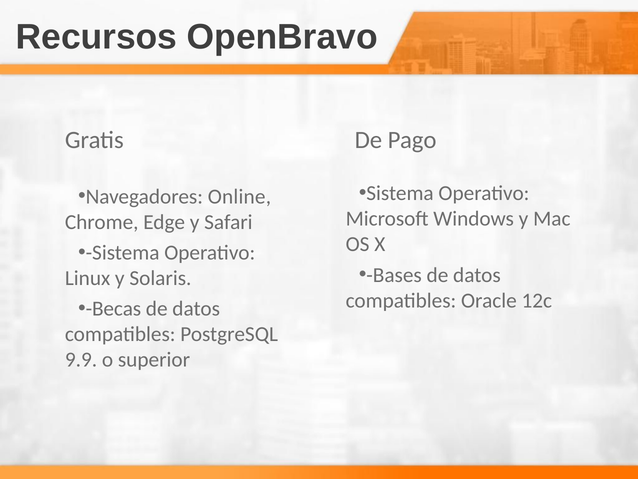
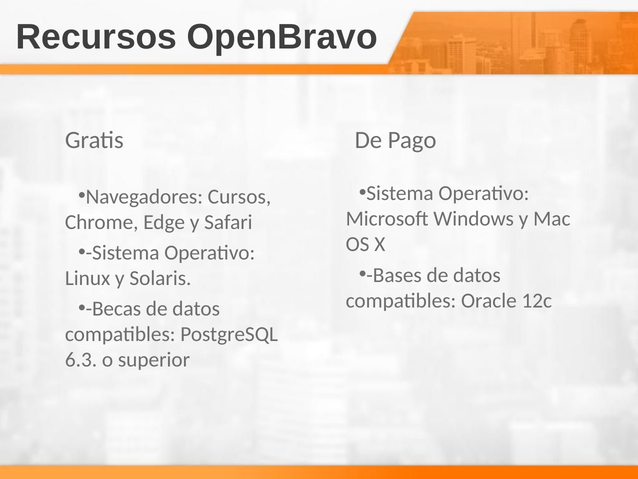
Online: Online -> Cursos
9.9: 9.9 -> 6.3
